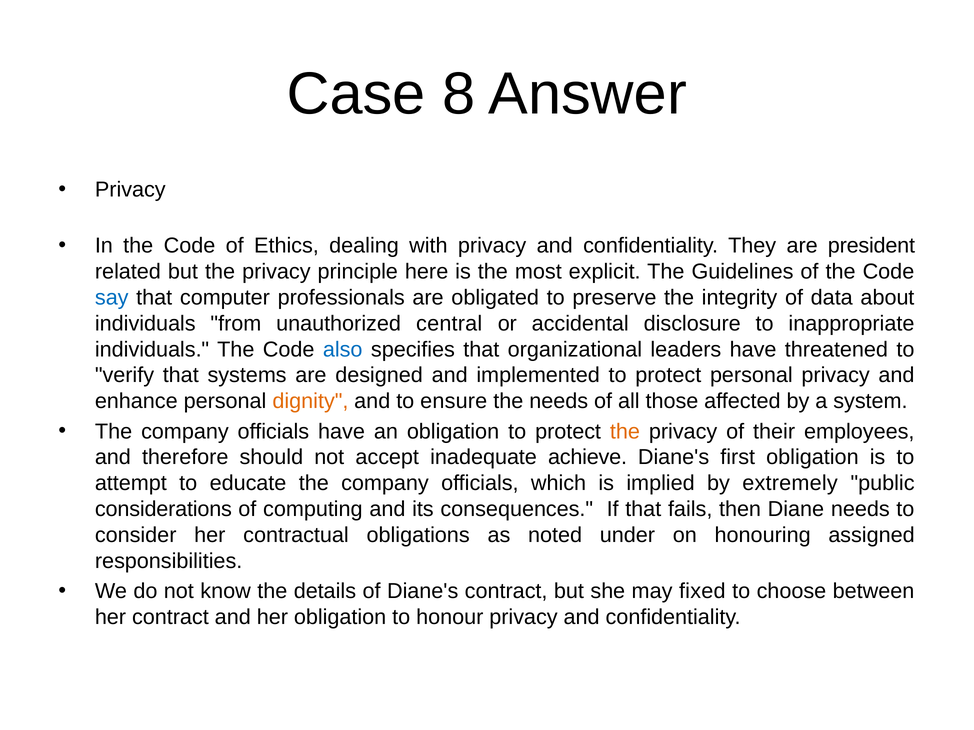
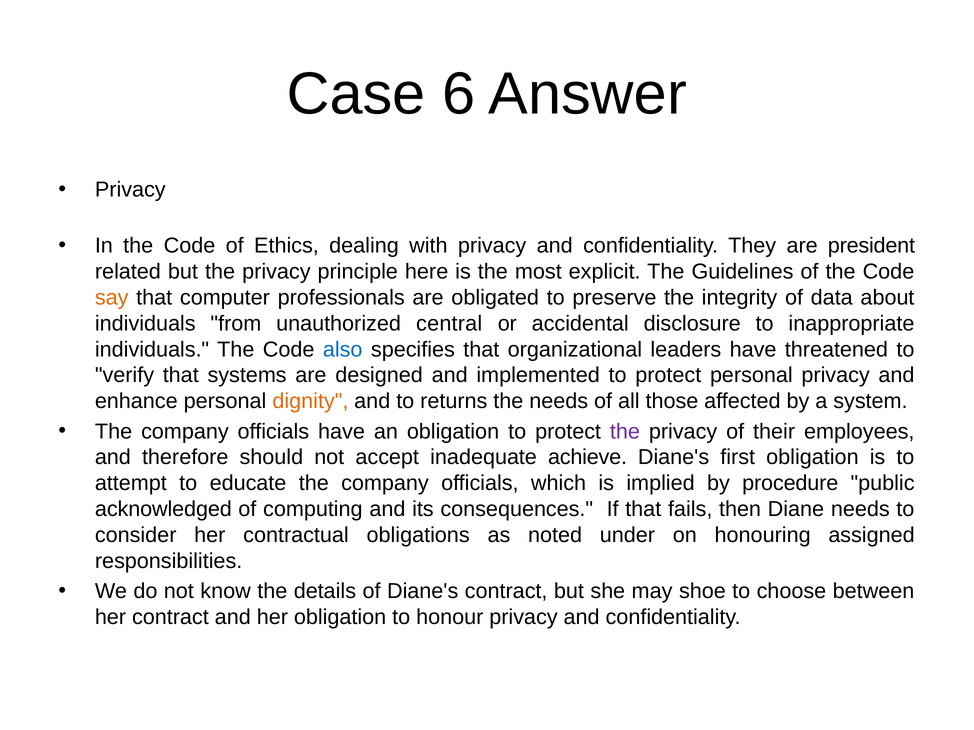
8: 8 -> 6
say colour: blue -> orange
ensure: ensure -> returns
the at (625, 432) colour: orange -> purple
extremely: extremely -> procedure
considerations: considerations -> acknowledged
fixed: fixed -> shoe
